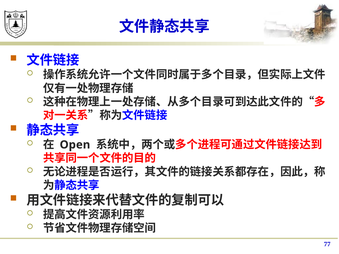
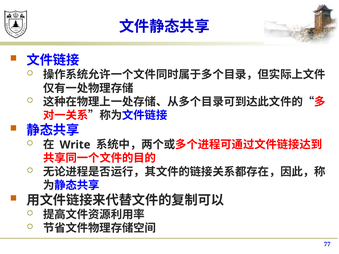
Open: Open -> Write
